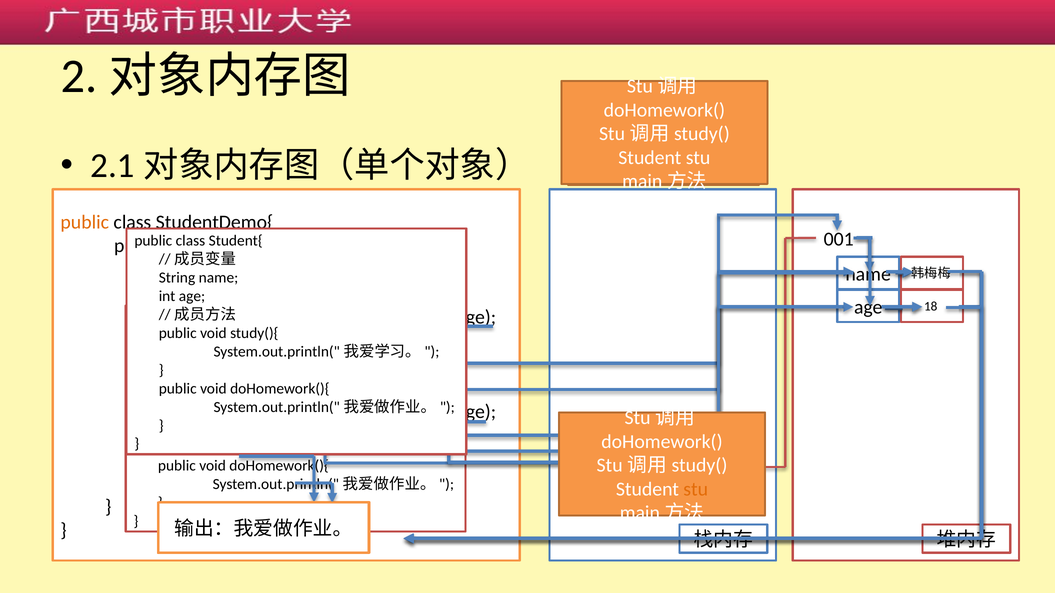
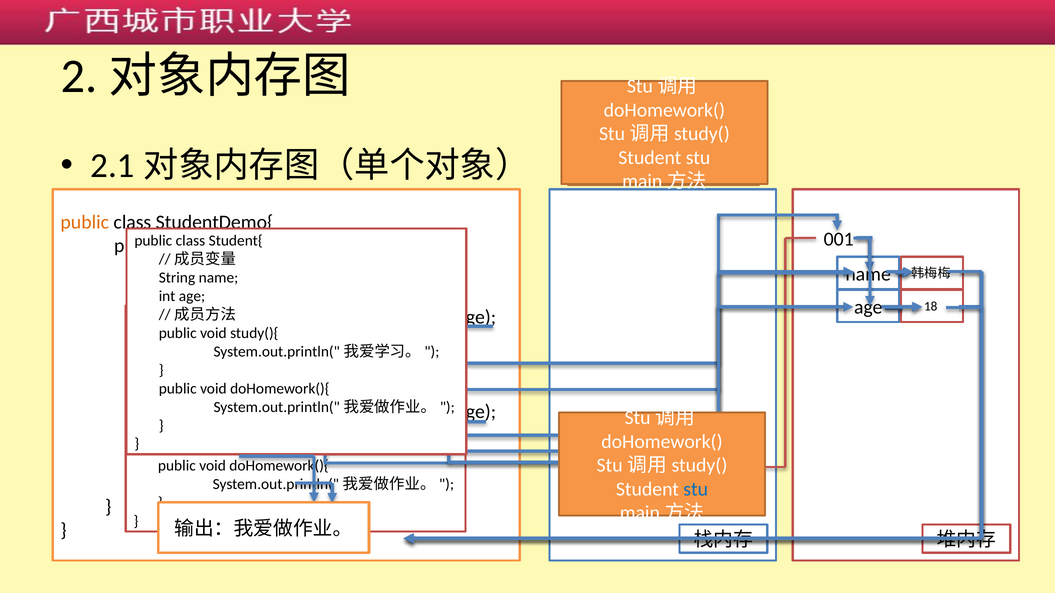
stu at (696, 489) colour: orange -> blue
